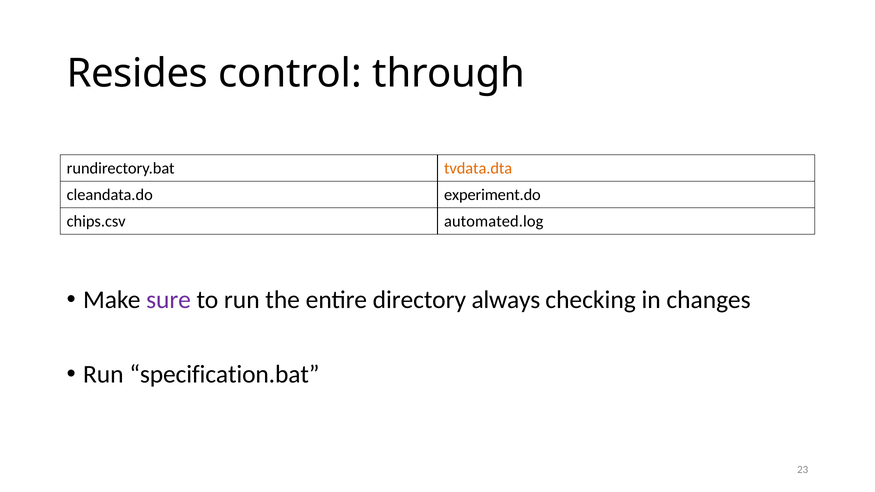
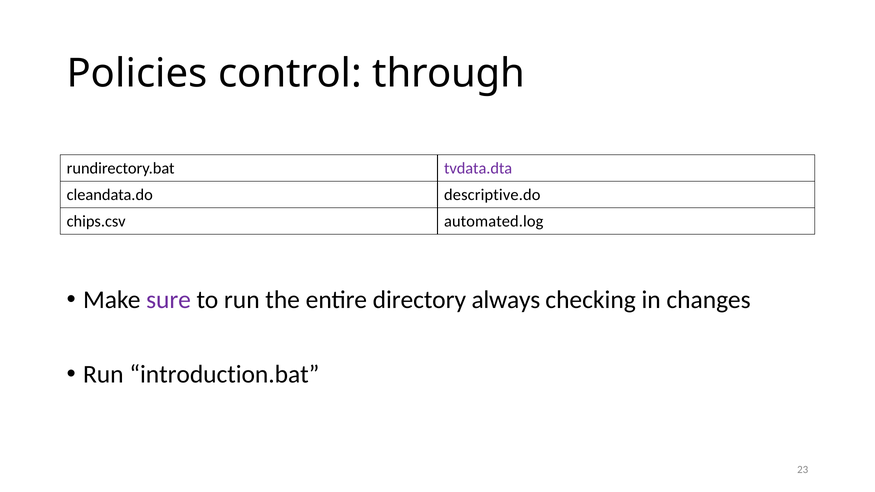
Resides: Resides -> Policies
tvdata.dta colour: orange -> purple
experiment.do: experiment.do -> descriptive.do
specification.bat: specification.bat -> introduction.bat
